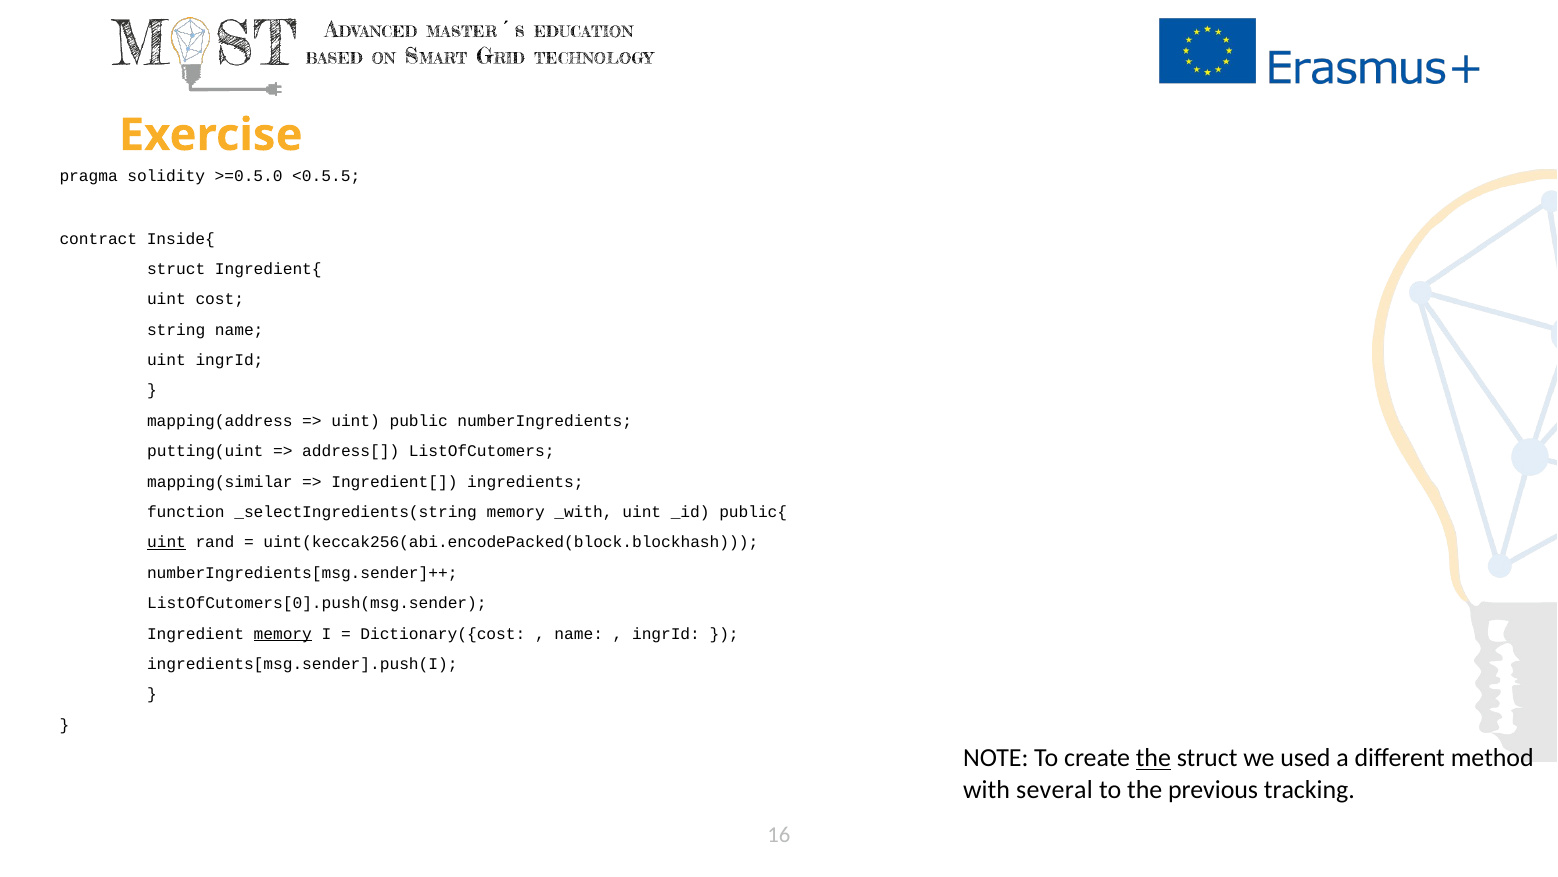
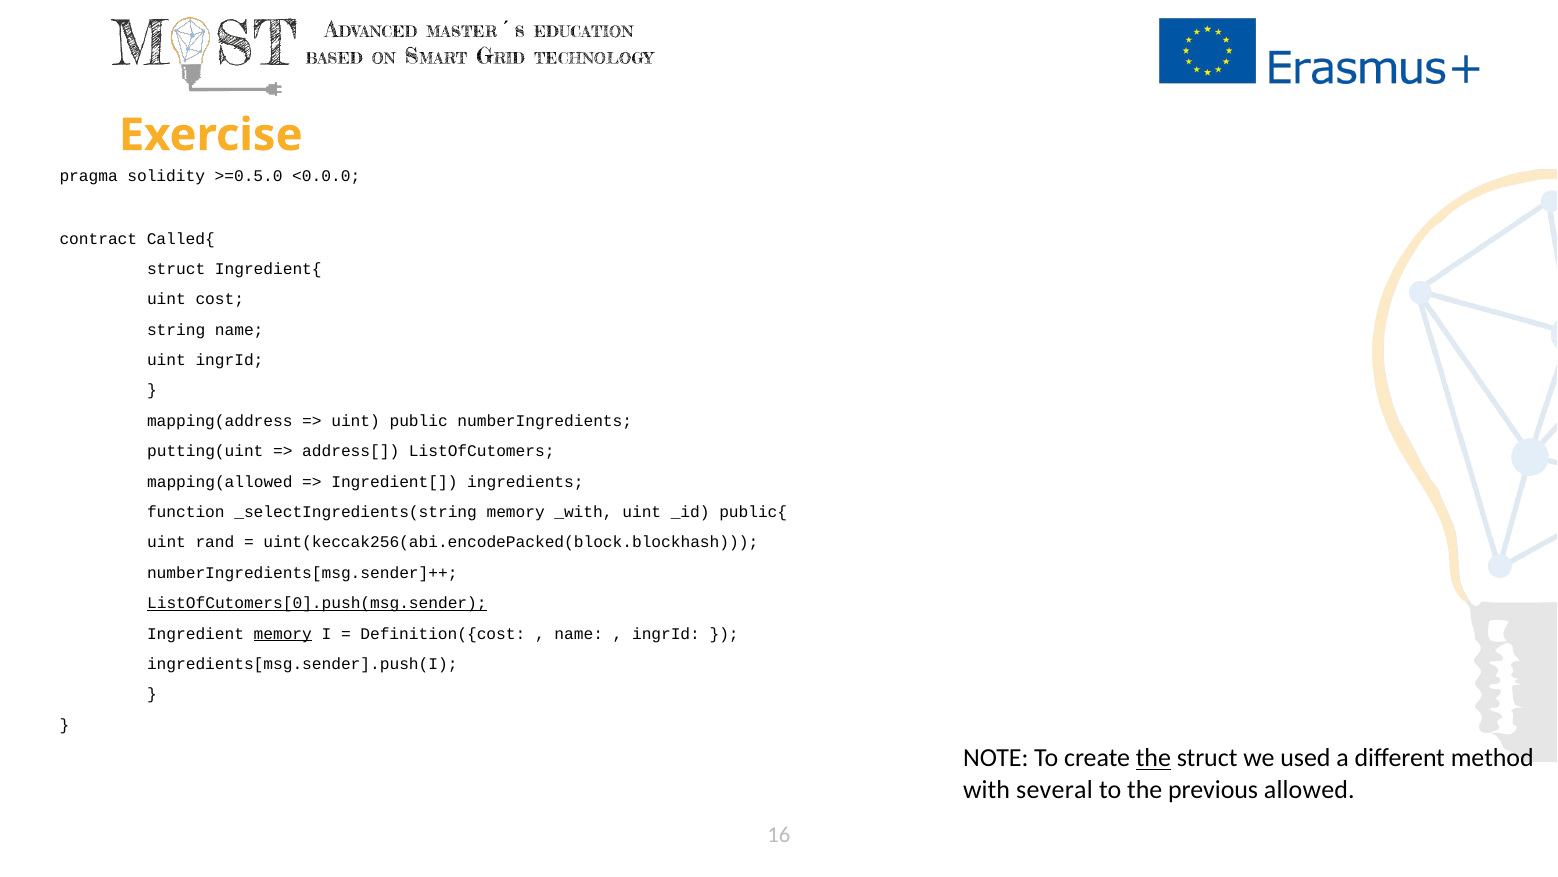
<0.5.5: <0.5.5 -> <0.0.0
Inside{: Inside{ -> Called{
mapping(similar: mapping(similar -> mapping(allowed
uint at (167, 542) underline: present -> none
ListOfCutomers[0].push(msg.sender underline: none -> present
Dictionary({cost: Dictionary({cost -> Definition({cost
tracking: tracking -> allowed
